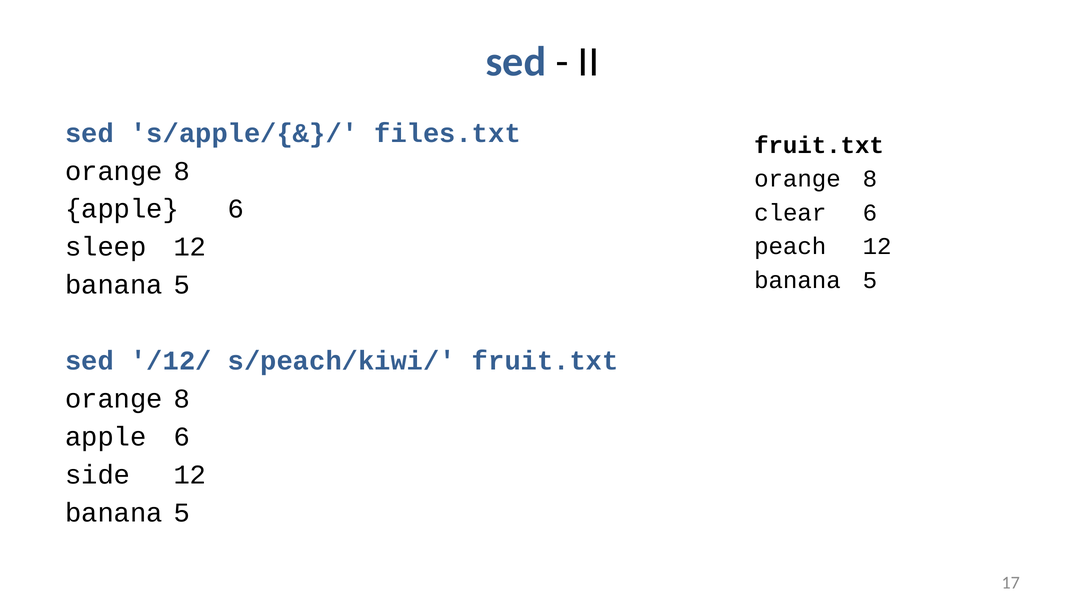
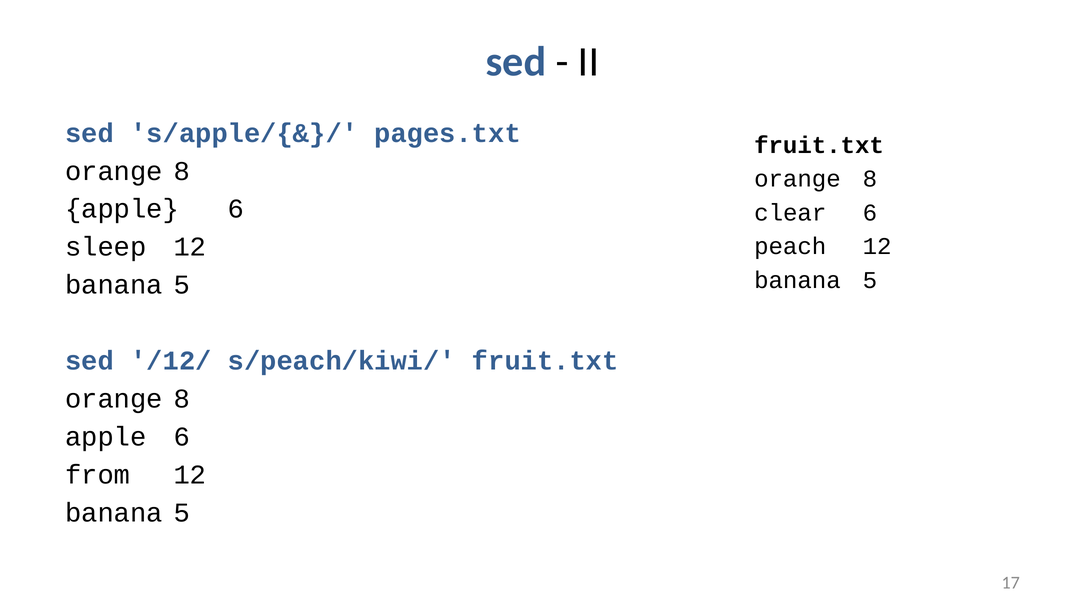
files.txt: files.txt -> pages.txt
side: side -> from
